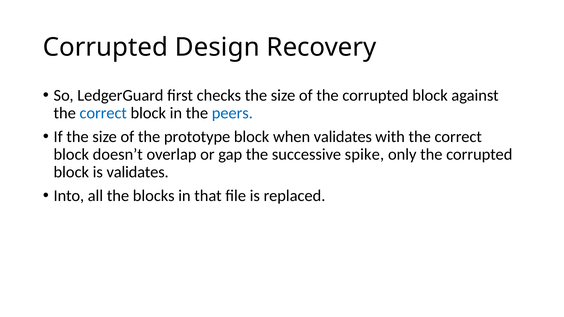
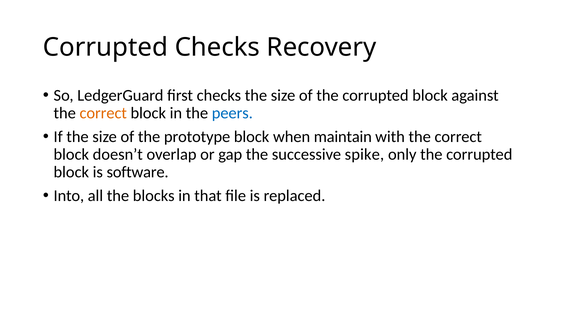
Corrupted Design: Design -> Checks
correct at (103, 113) colour: blue -> orange
when validates: validates -> maintain
is validates: validates -> software
